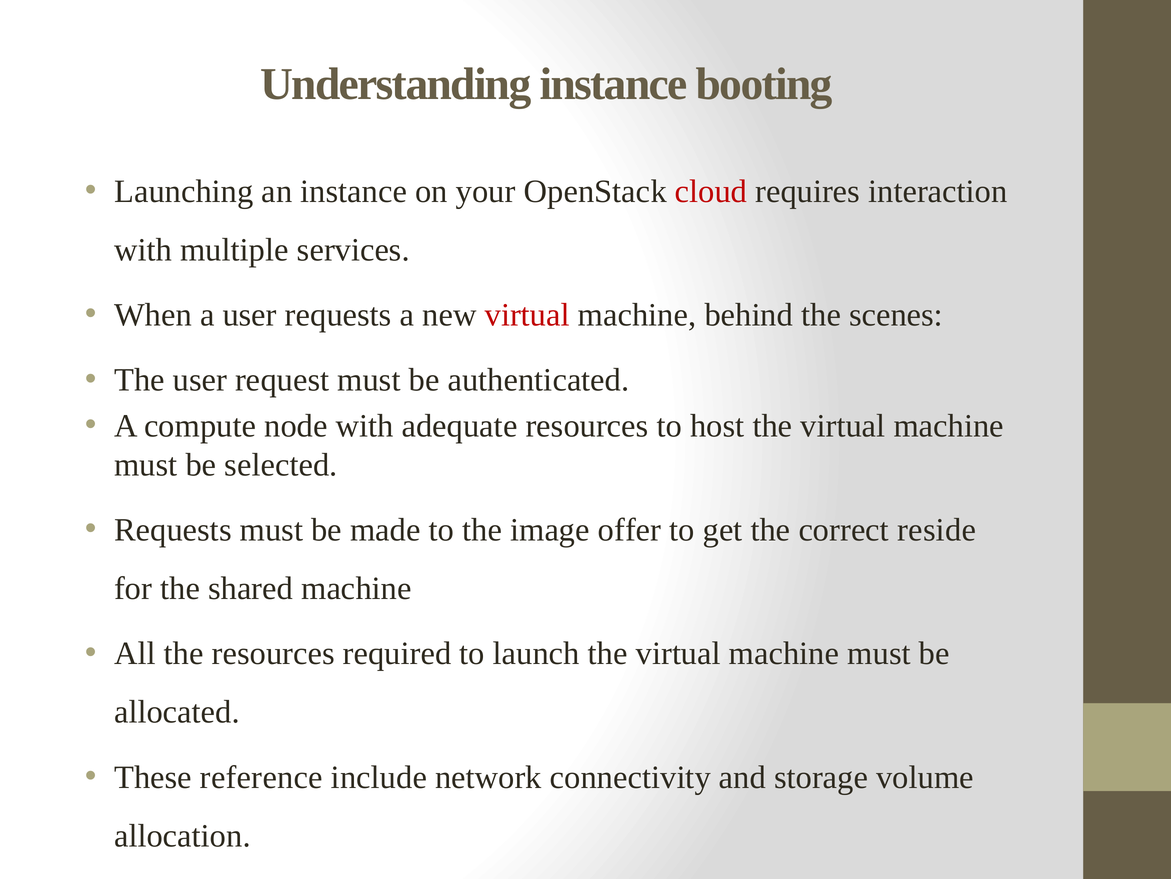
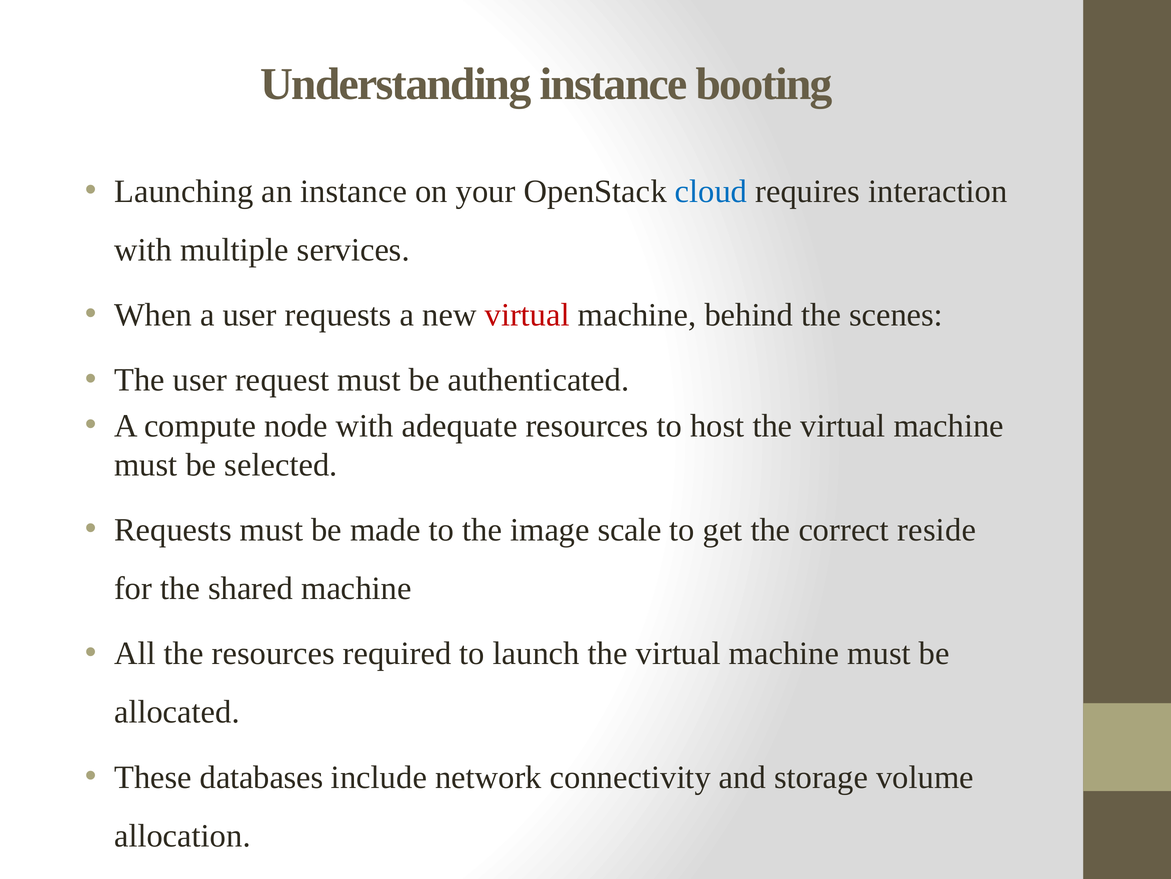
cloud colour: red -> blue
offer: offer -> scale
reference: reference -> databases
